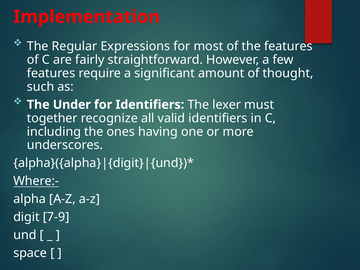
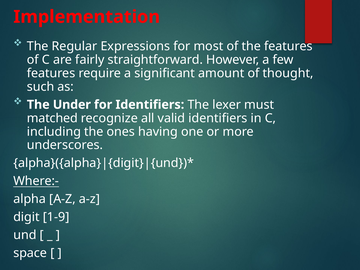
together: together -> matched
7-9: 7-9 -> 1-9
